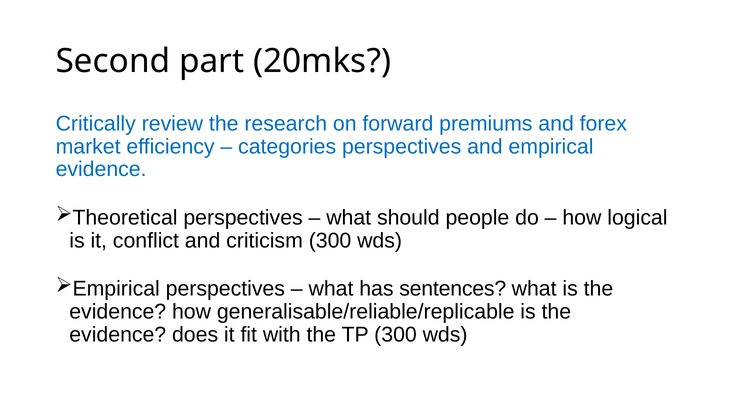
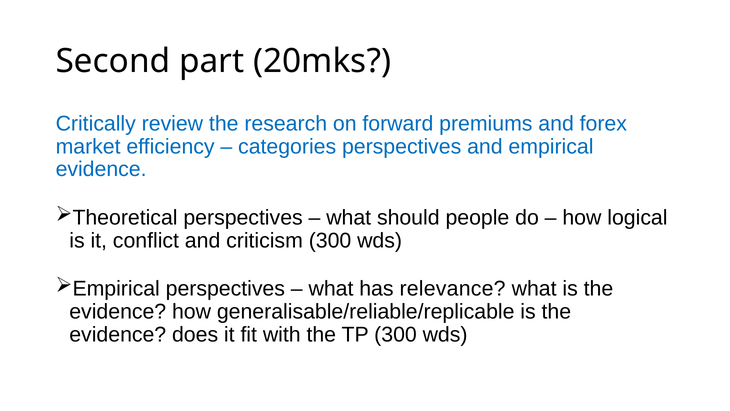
sentences: sentences -> relevance
